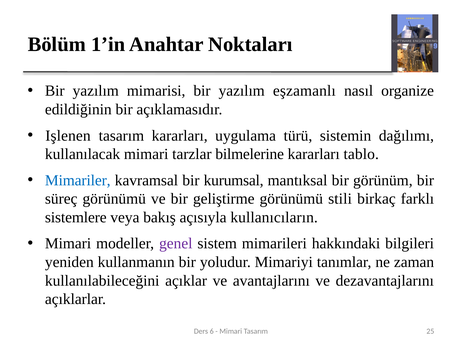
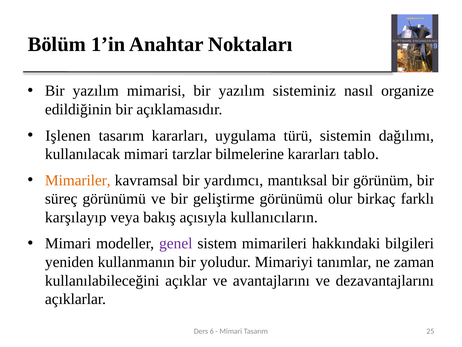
eşzamanlı: eşzamanlı -> sisteminiz
Mimariler colour: blue -> orange
kurumsal: kurumsal -> yardımcı
stili: stili -> olur
sistemlere: sistemlere -> karşılayıp
